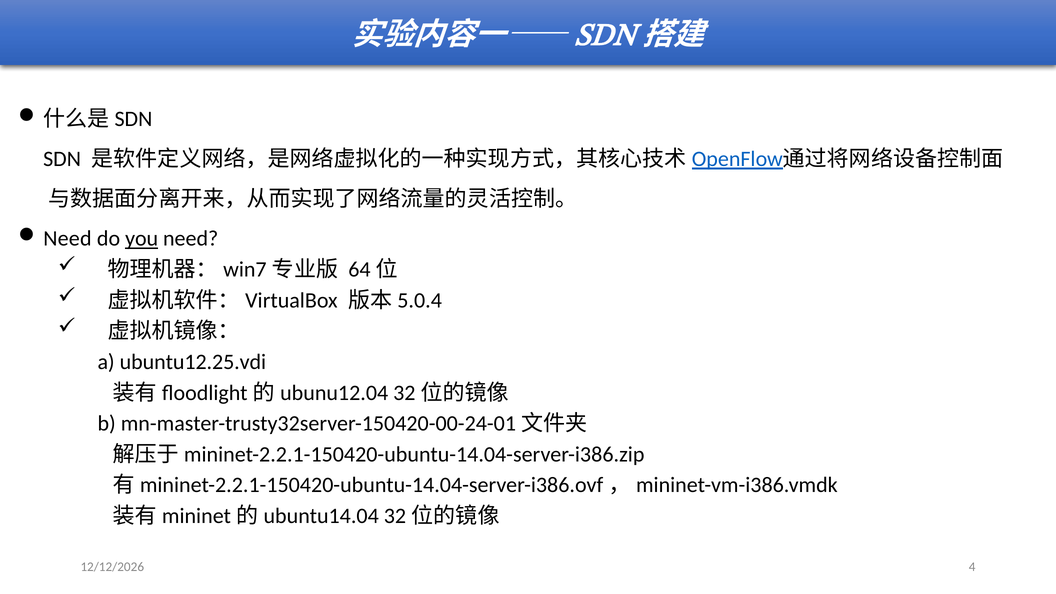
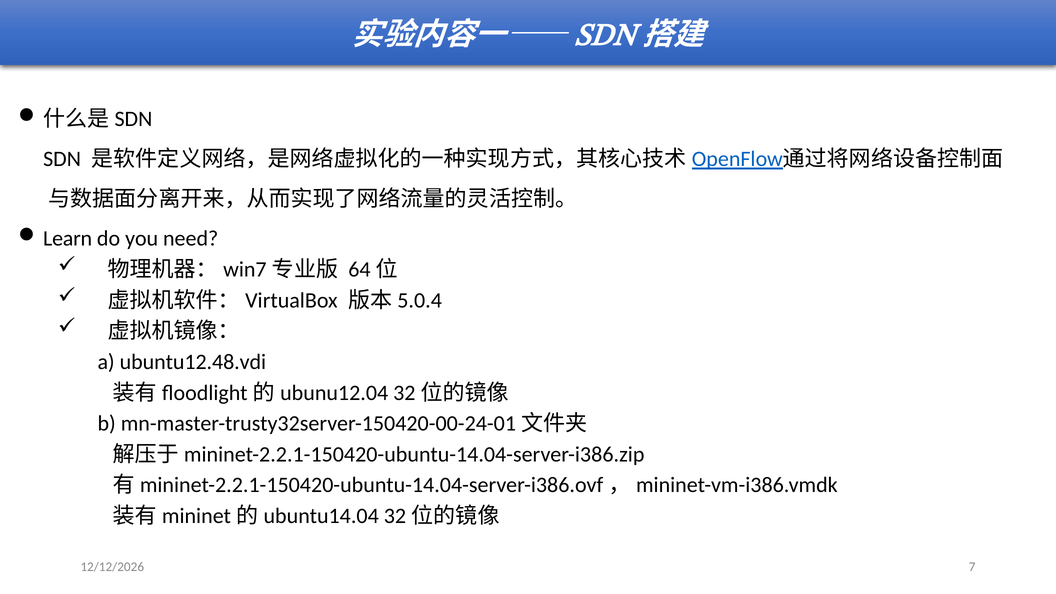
Need at (67, 239): Need -> Learn
you underline: present -> none
ubuntu12.25.vdi: ubuntu12.25.vdi -> ubuntu12.48.vdi
4: 4 -> 7
